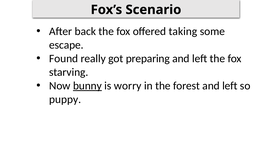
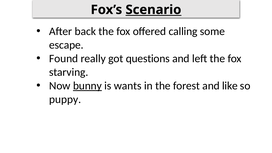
Scenario underline: none -> present
taking: taking -> calling
preparing: preparing -> questions
worry: worry -> wants
forest and left: left -> like
